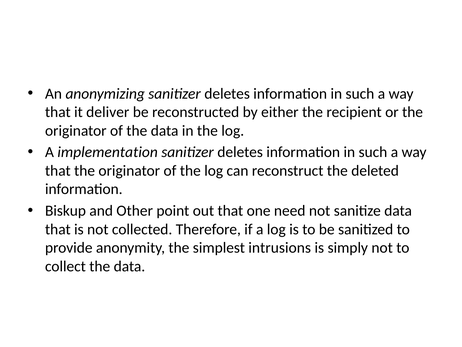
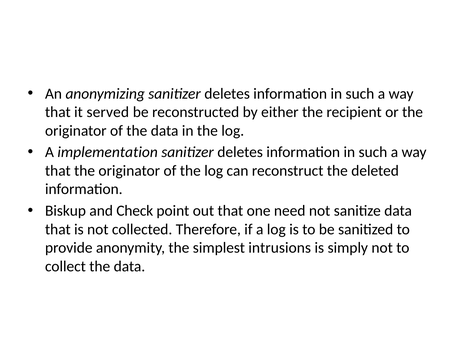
deliver: deliver -> served
Other: Other -> Check
